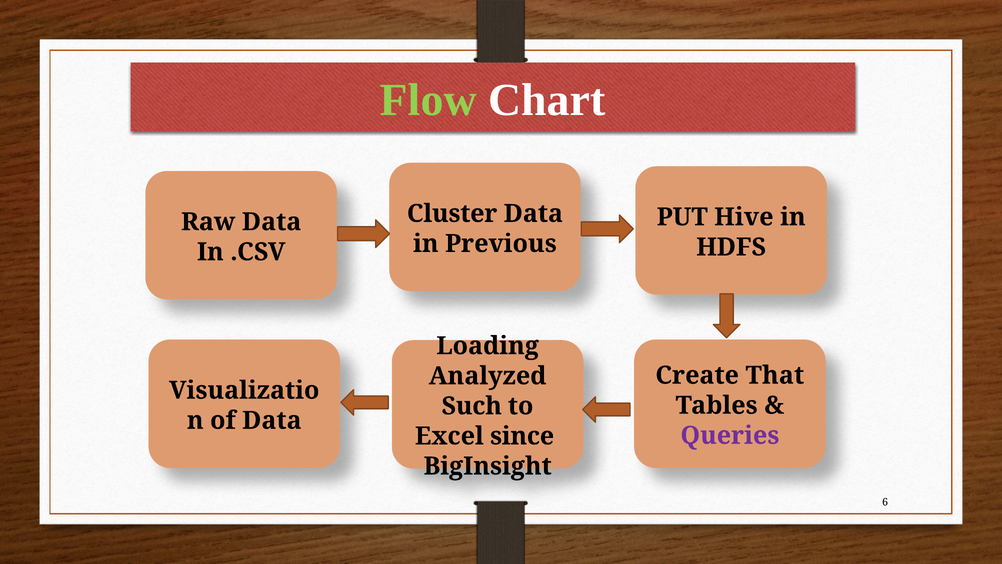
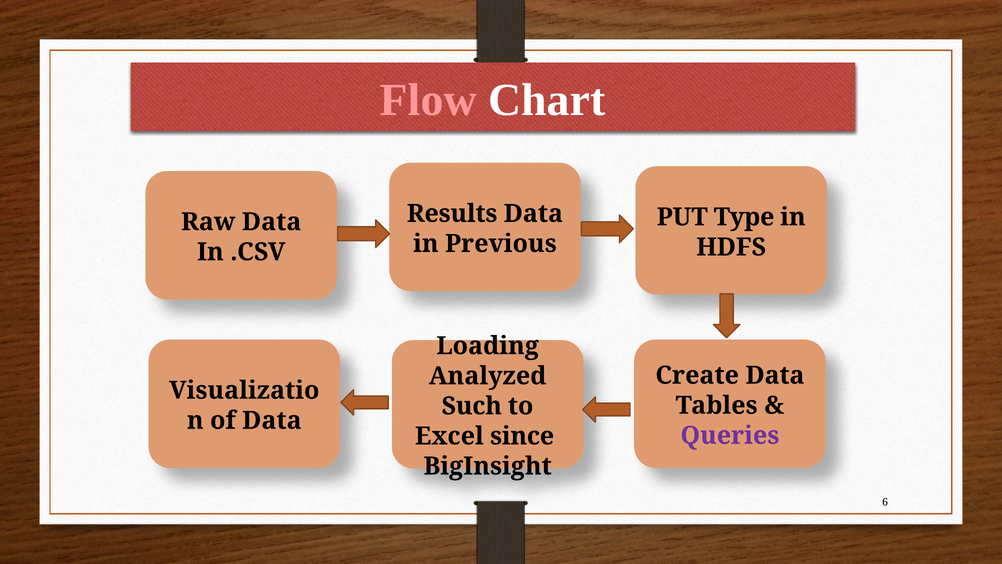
Flow colour: light green -> pink
Cluster: Cluster -> Results
Hive: Hive -> Type
Create That: That -> Data
